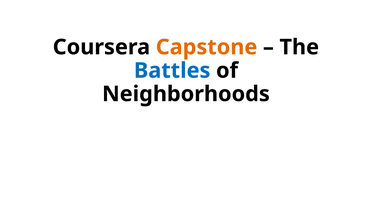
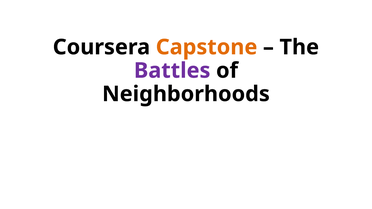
Battles colour: blue -> purple
